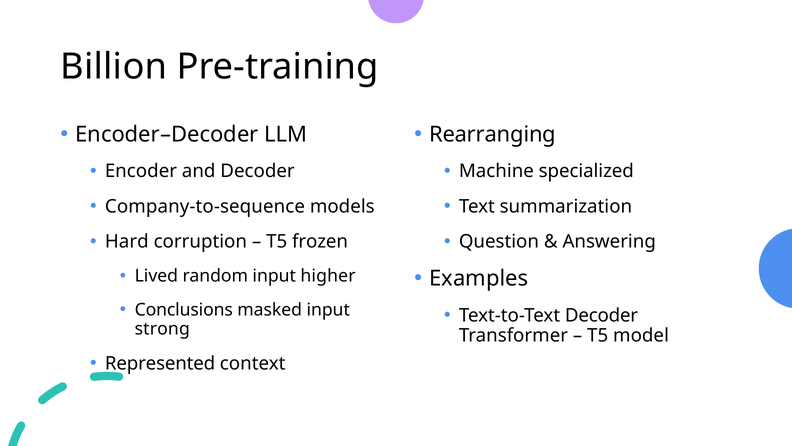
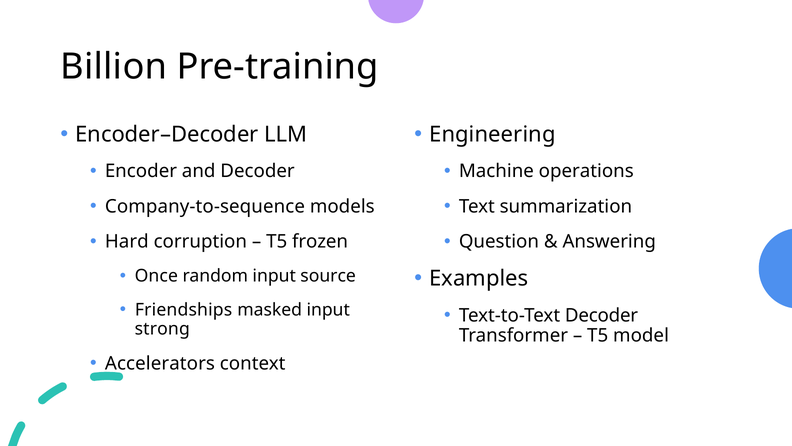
Rearranging: Rearranging -> Engineering
specialized: specialized -> operations
Lived: Lived -> Once
higher: higher -> source
Conclusions: Conclusions -> Friendships
Represented: Represented -> Accelerators
